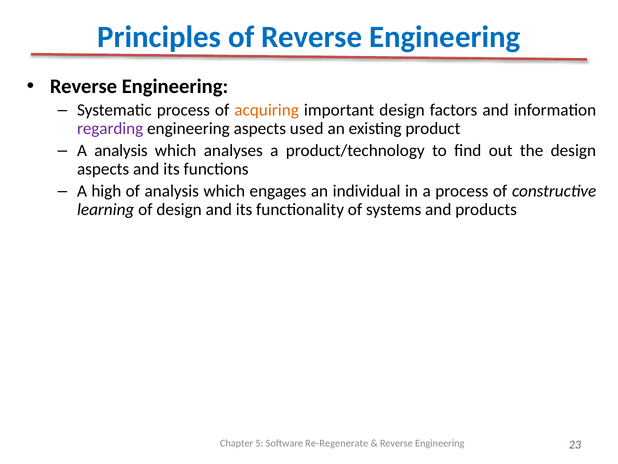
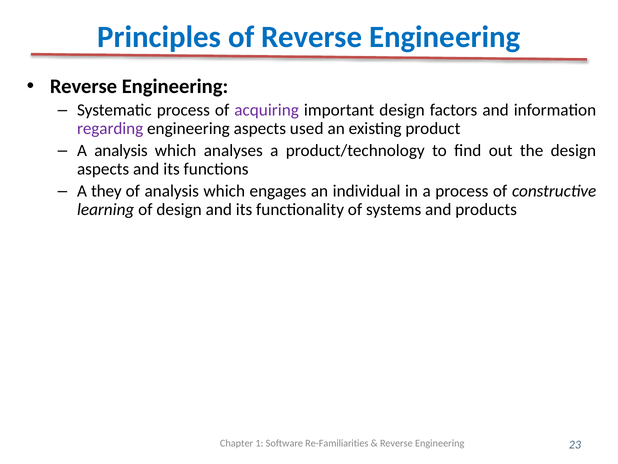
acquiring colour: orange -> purple
high: high -> they
5: 5 -> 1
Re-Regenerate: Re-Regenerate -> Re-Familiarities
